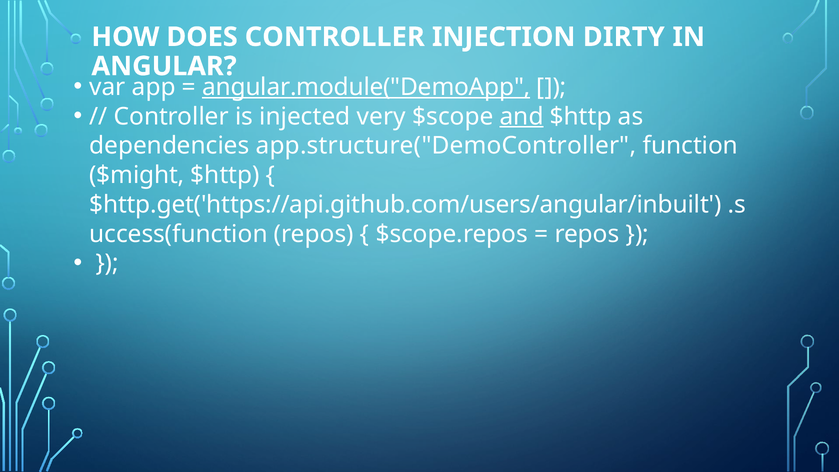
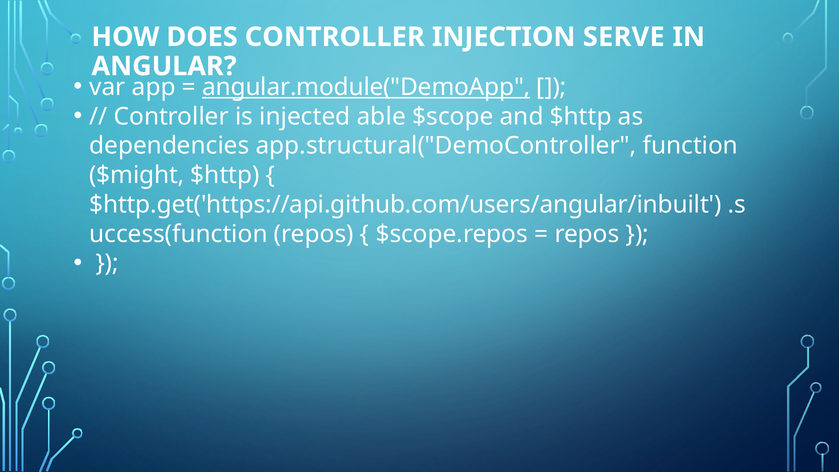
DIRTY: DIRTY -> SERVE
very: very -> able
and underline: present -> none
app.structure("DemoController: app.structure("DemoController -> app.structural("DemoController
